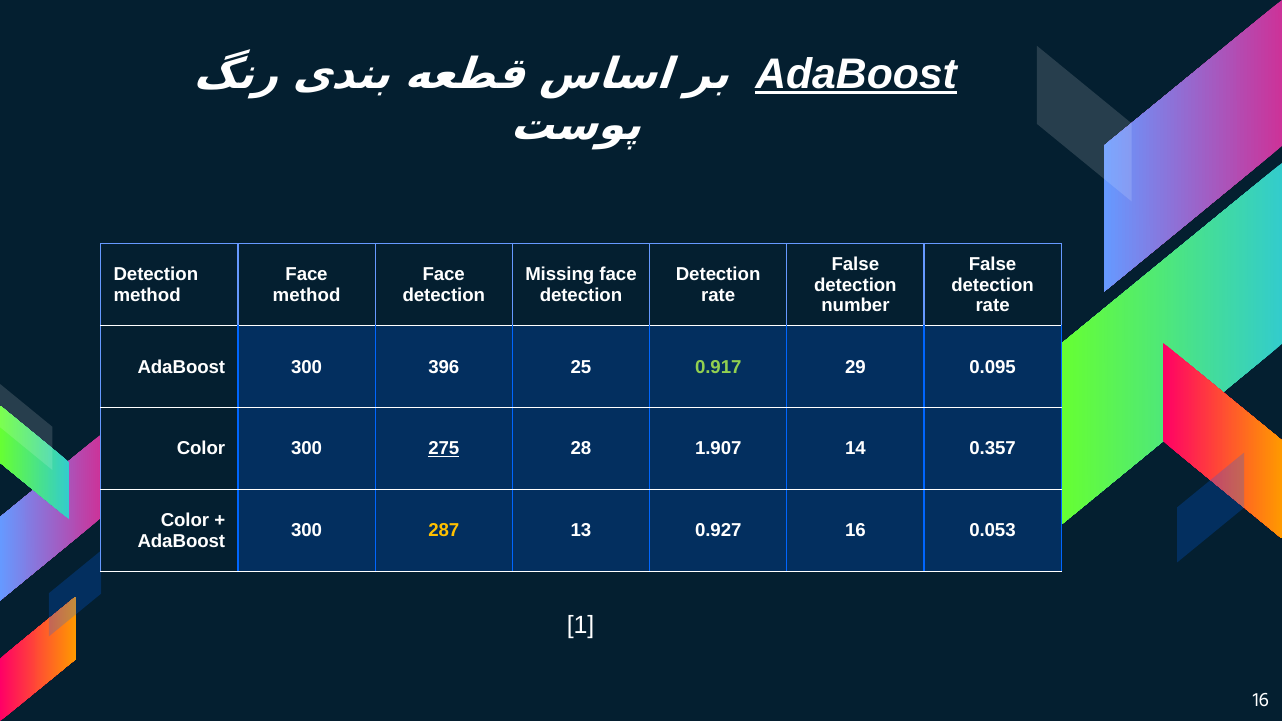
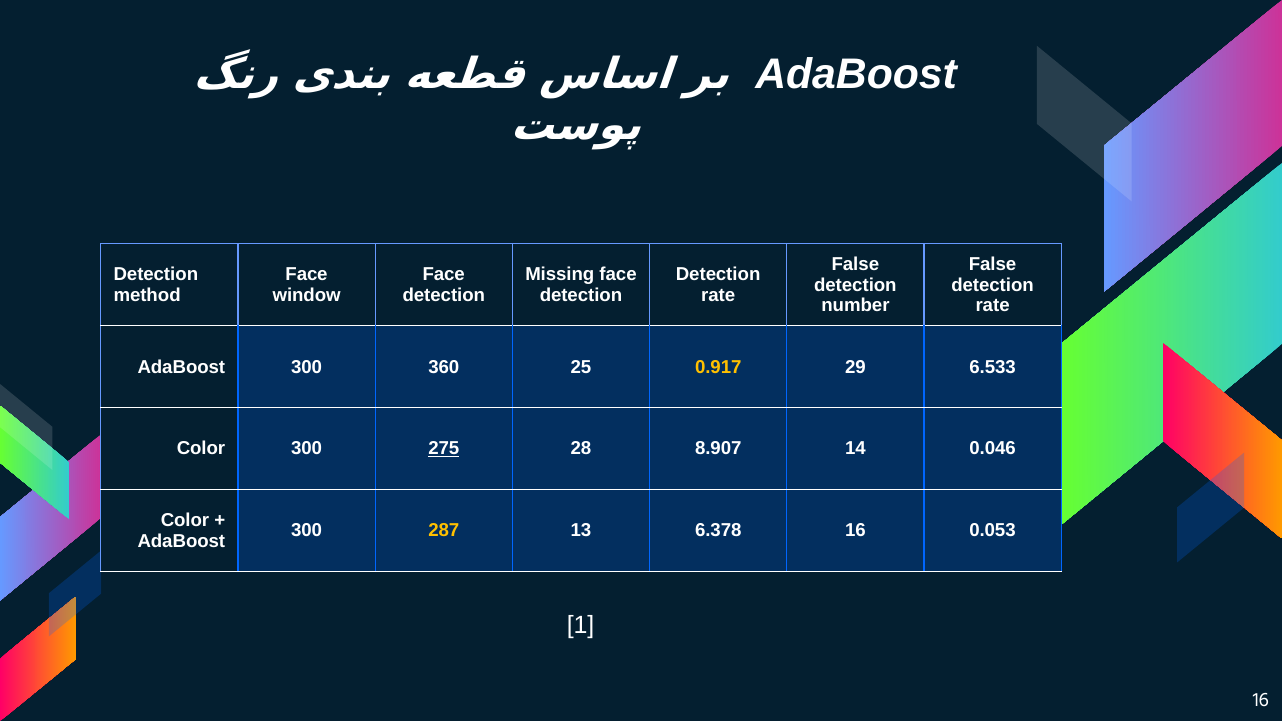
AdaBoost at (856, 74) underline: present -> none
method at (307, 295): method -> window
396: 396 -> 360
0.917 colour: light green -> yellow
0.095: 0.095 -> 6.533
1.907: 1.907 -> 8.907
0.357: 0.357 -> 0.046
0.927: 0.927 -> 6.378
